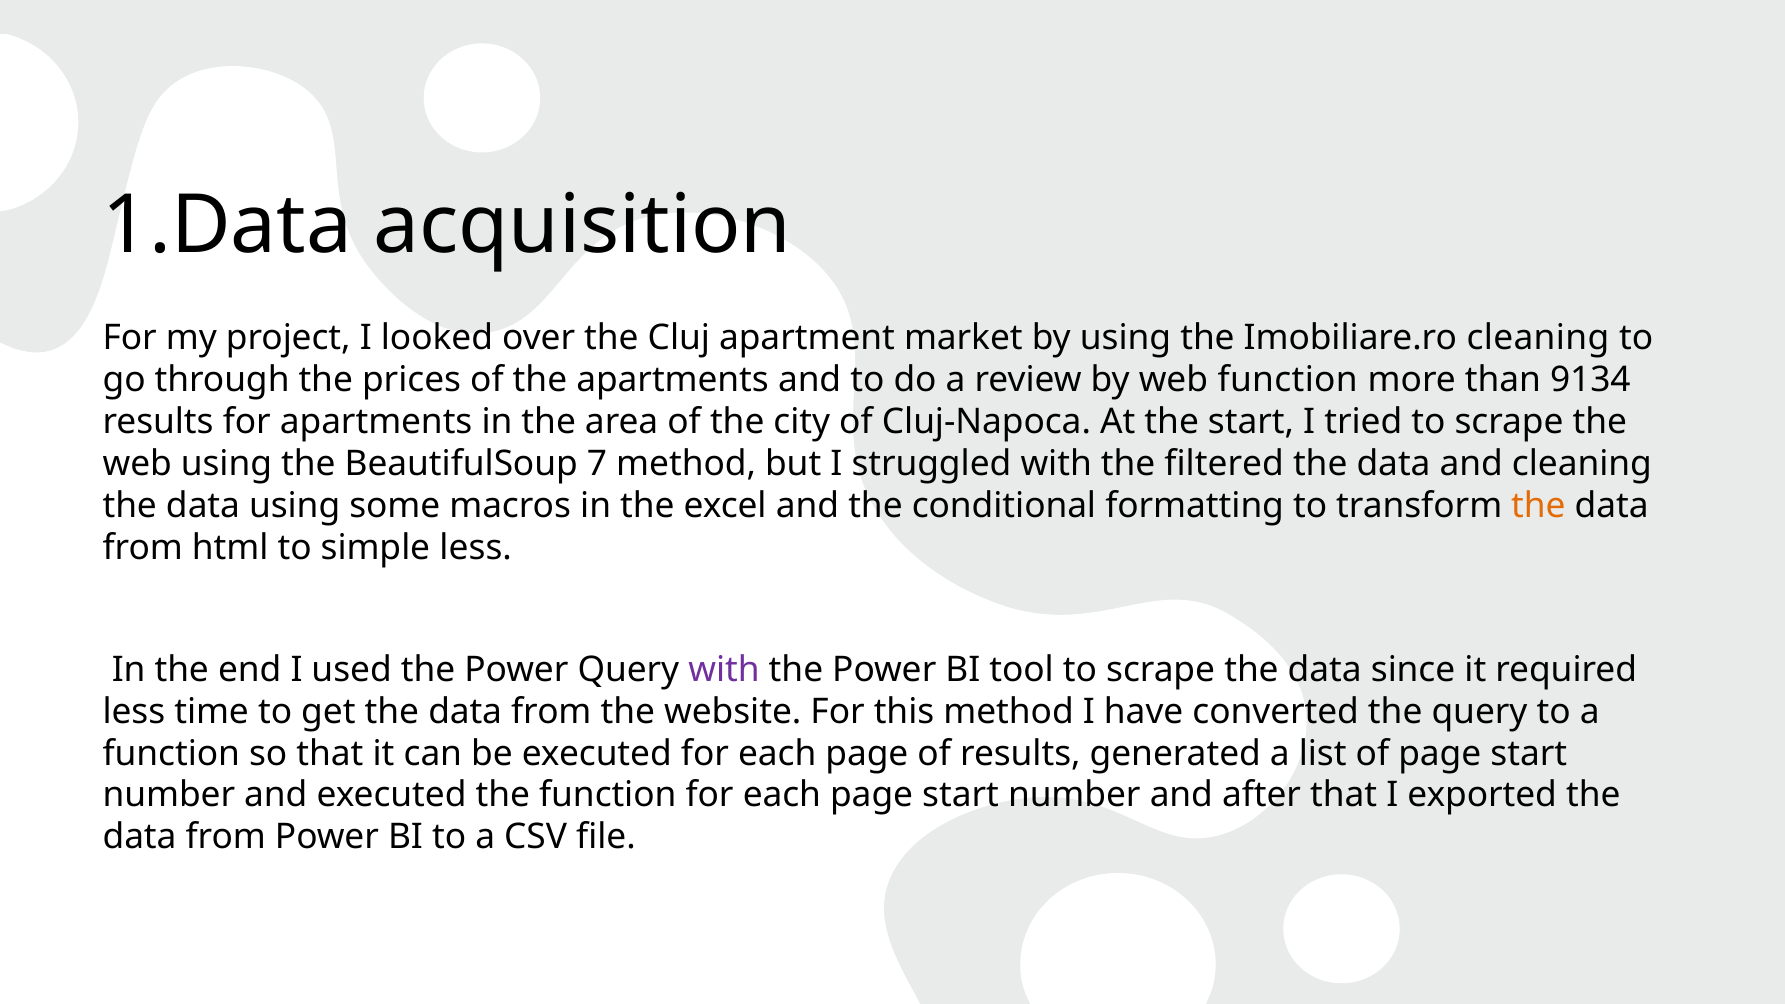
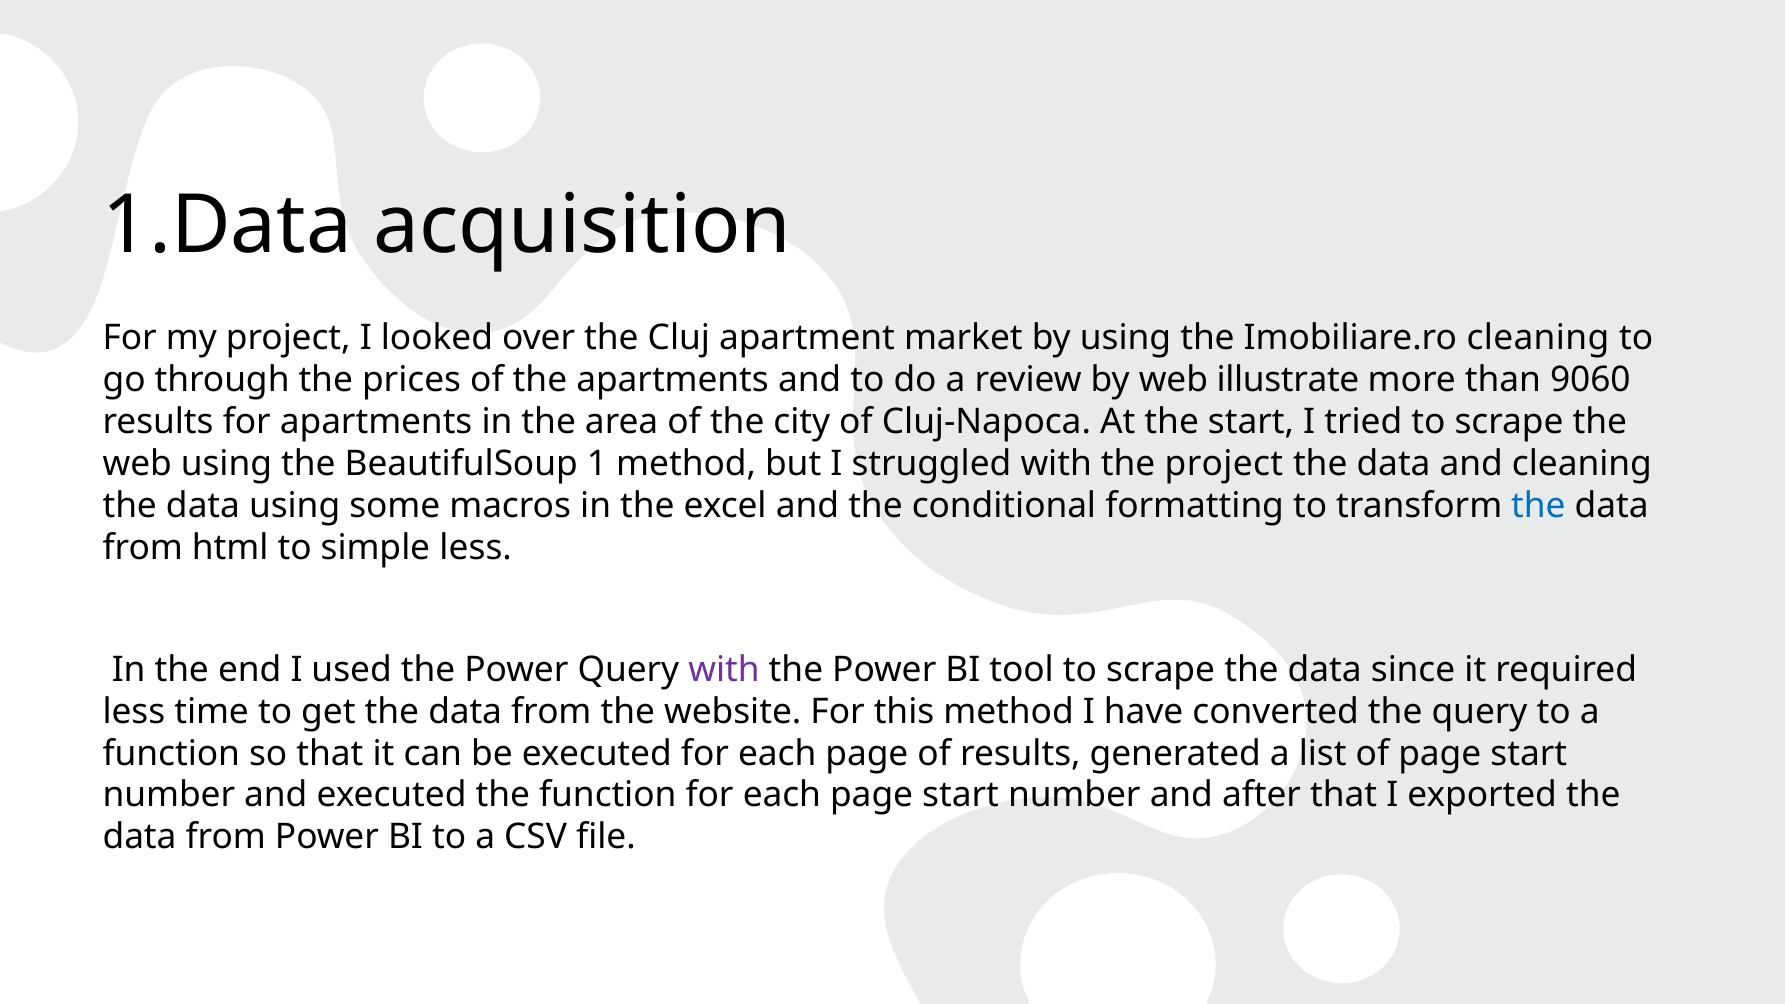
web function: function -> illustrate
9134: 9134 -> 9060
7: 7 -> 1
the filtered: filtered -> project
the at (1538, 506) colour: orange -> blue
